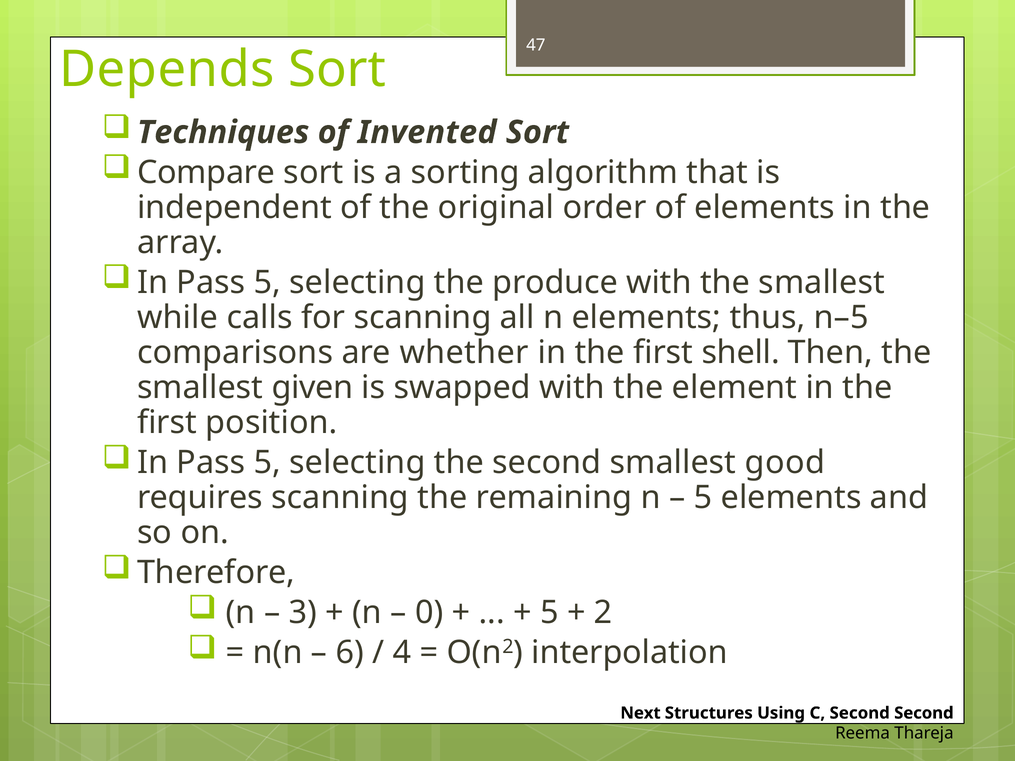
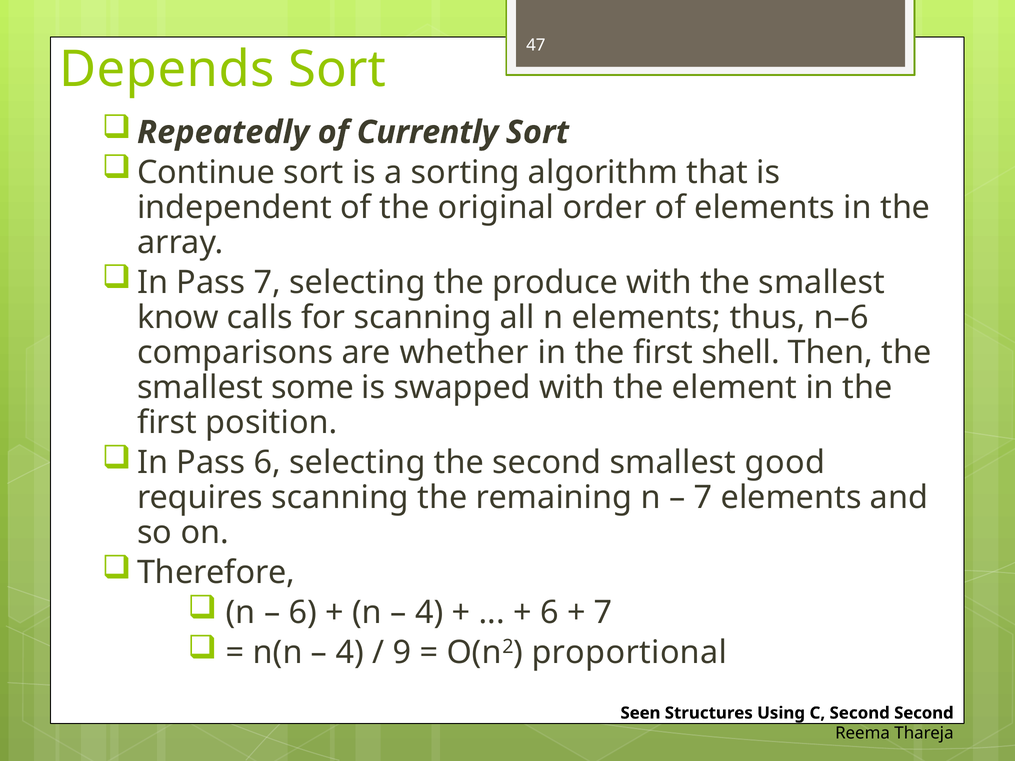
Techniques: Techniques -> Repeatedly
Invented: Invented -> Currently
Compare: Compare -> Continue
5 at (267, 283): 5 -> 7
while: while -> know
n–5: n–5 -> n–6
given: given -> some
5 at (267, 463): 5 -> 6
5 at (703, 498): 5 -> 7
3 at (303, 613): 3 -> 6
0 at (429, 613): 0 -> 4
5 at (549, 613): 5 -> 6
2 at (603, 613): 2 -> 7
6 at (350, 653): 6 -> 4
4: 4 -> 9
interpolation: interpolation -> proportional
Next: Next -> Seen
